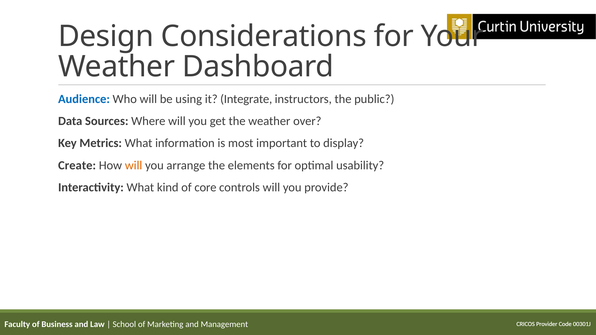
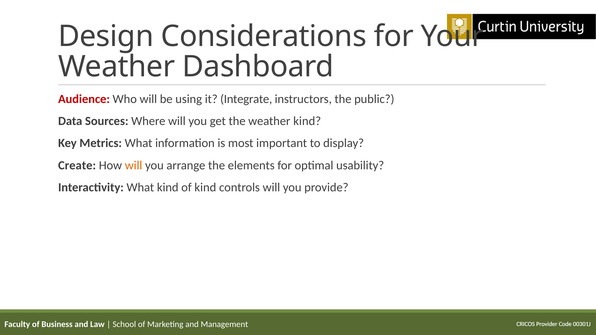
Audience colour: blue -> red
weather over: over -> kind
of core: core -> kind
